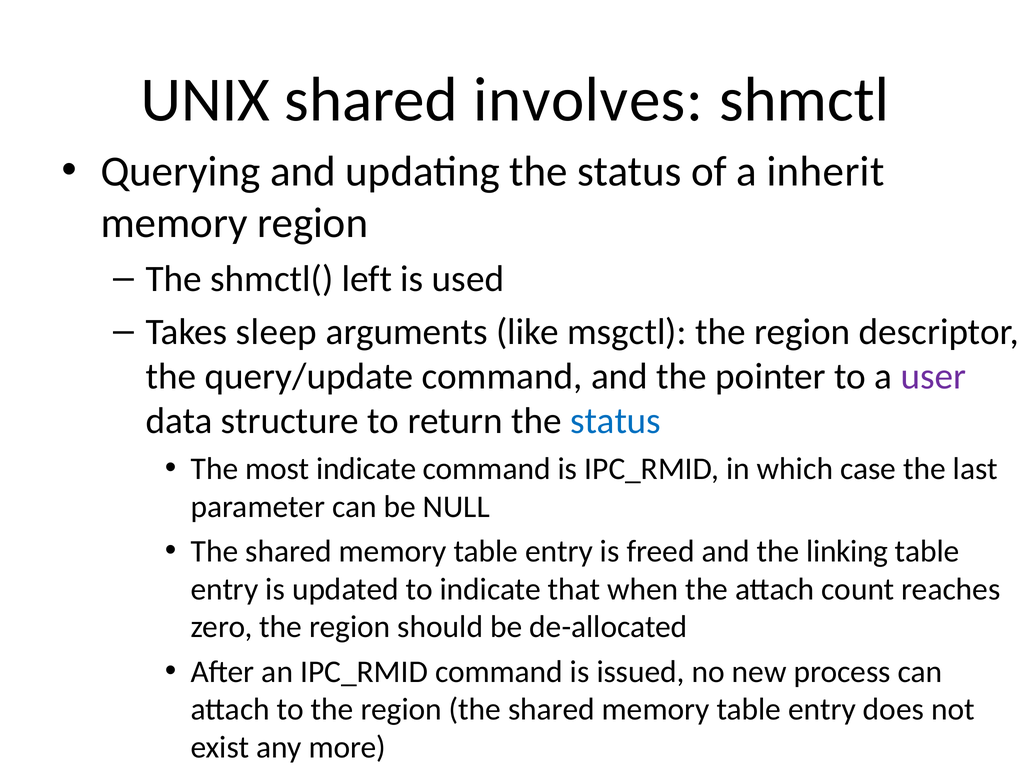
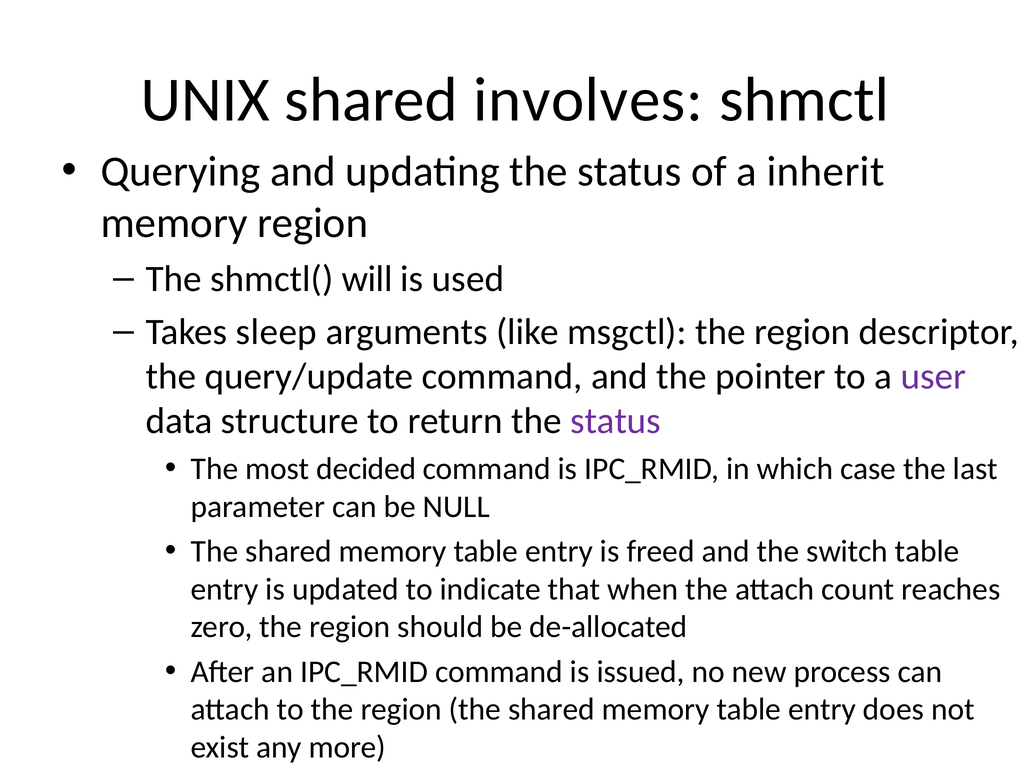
left: left -> will
status at (616, 421) colour: blue -> purple
most indicate: indicate -> decided
linking: linking -> switch
